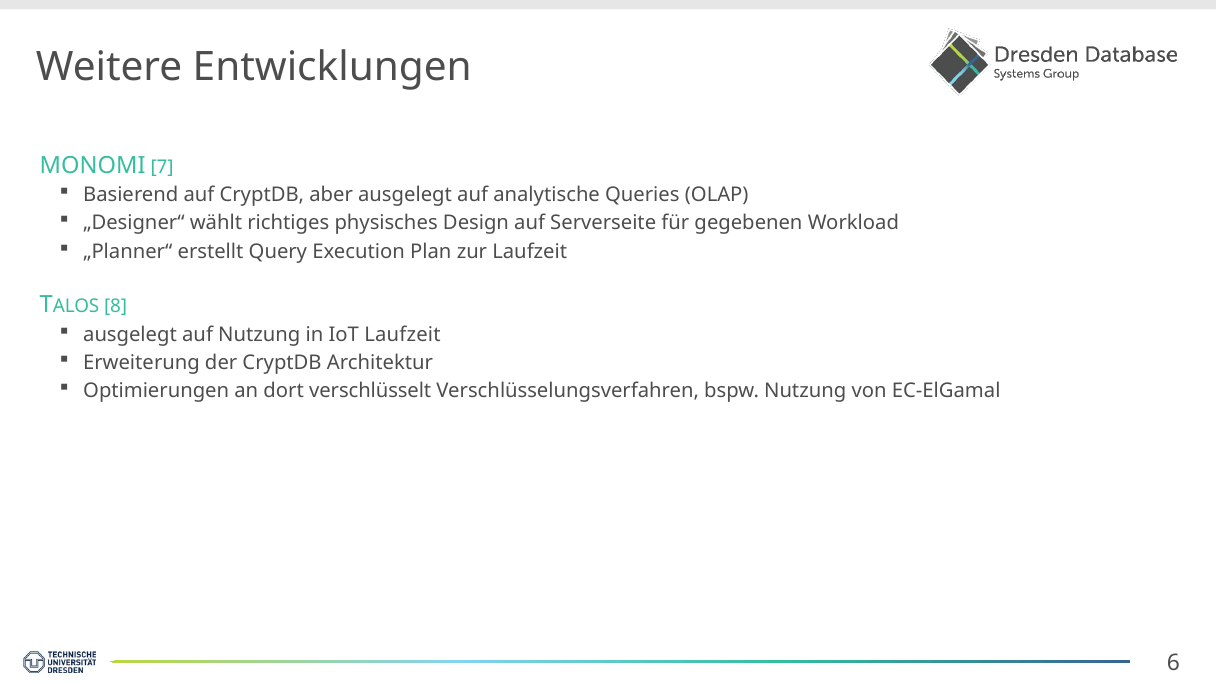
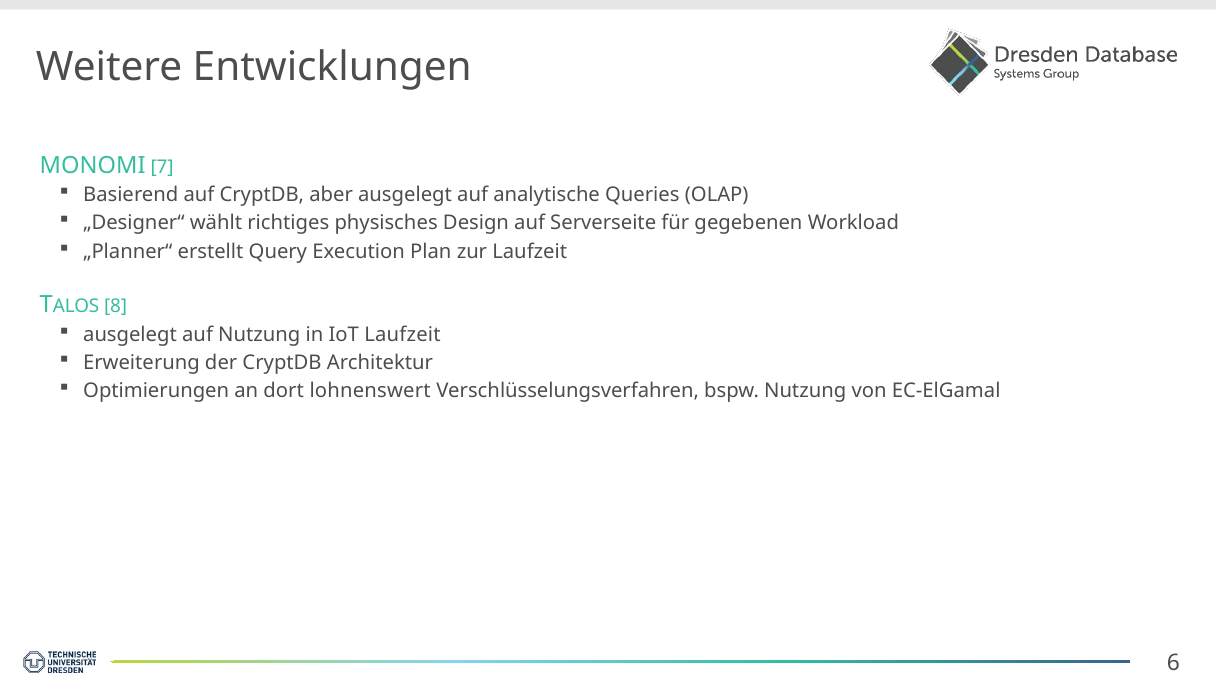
verschlüsselt: verschlüsselt -> lohnenswert
